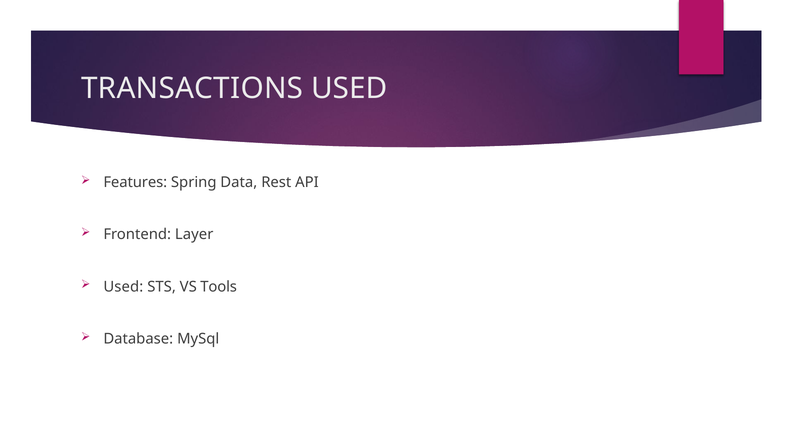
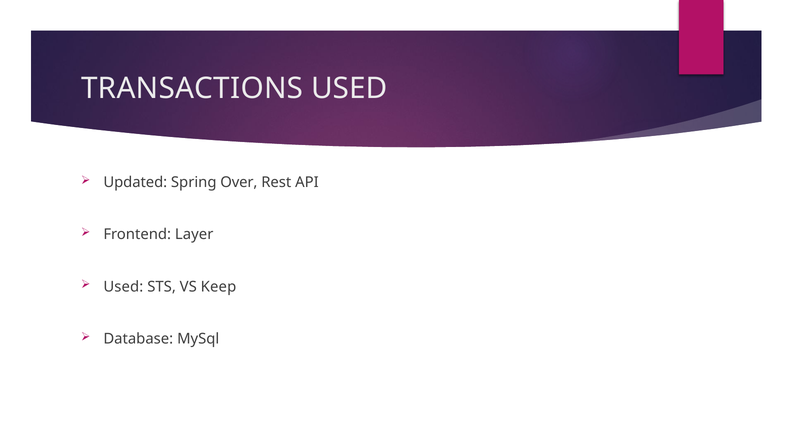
Features: Features -> Updated
Data: Data -> Over
Tools: Tools -> Keep
